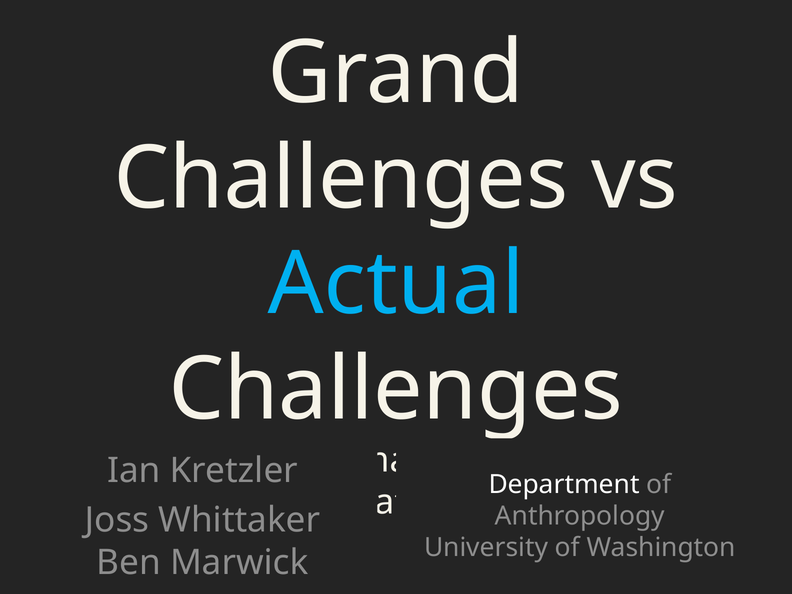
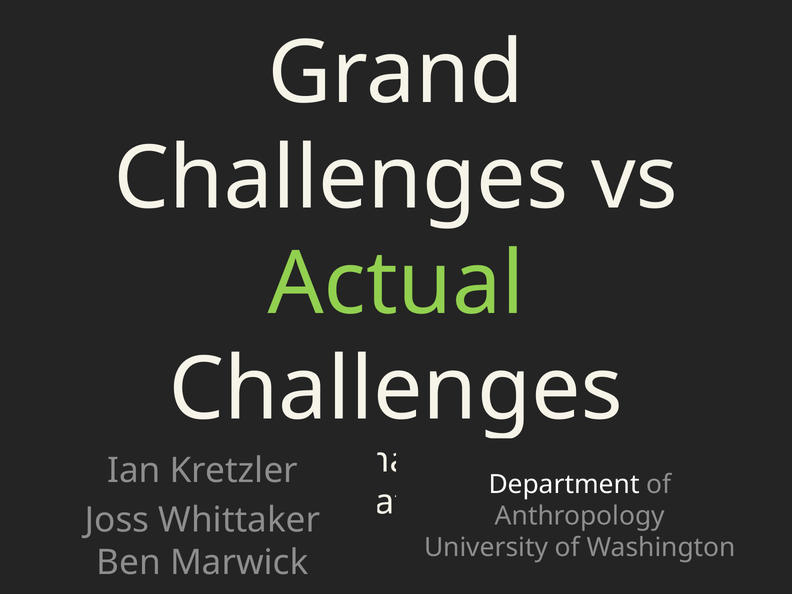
Actual colour: light blue -> light green
